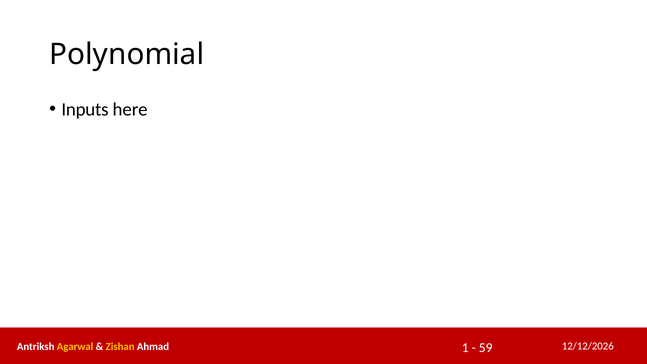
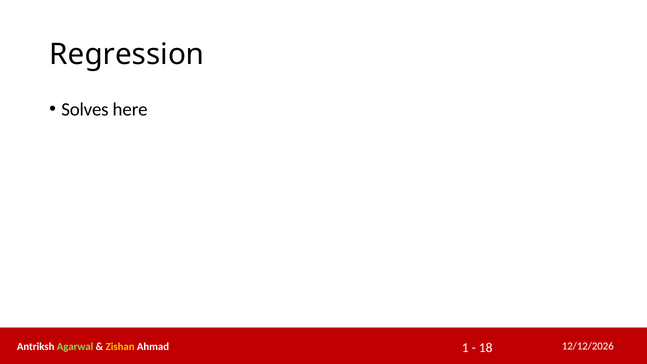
Polynomial: Polynomial -> Regression
Inputs: Inputs -> Solves
Agarwal colour: yellow -> light green
59: 59 -> 18
